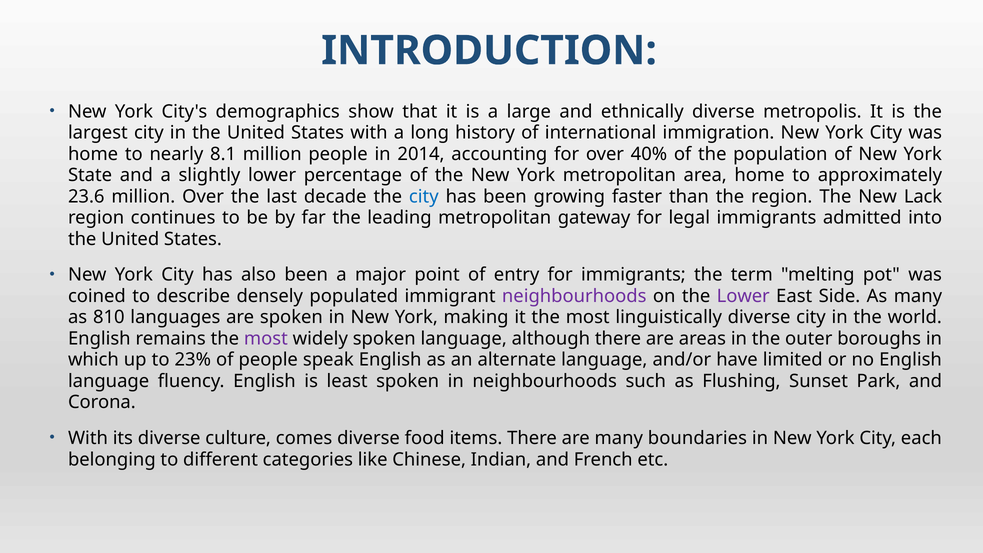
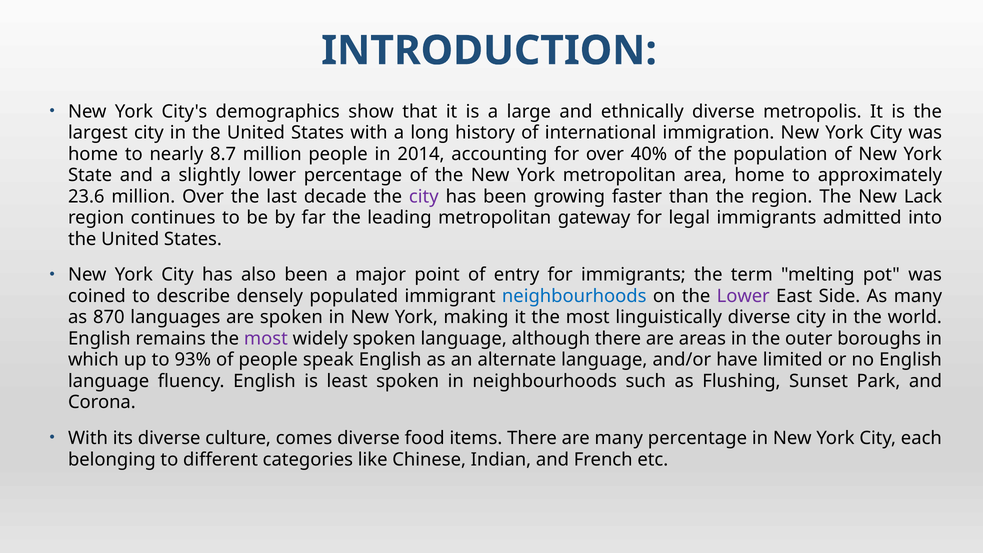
8.1: 8.1 -> 8.7
city at (424, 197) colour: blue -> purple
neighbourhoods at (574, 296) colour: purple -> blue
810: 810 -> 870
23%: 23% -> 93%
many boundaries: boundaries -> percentage
